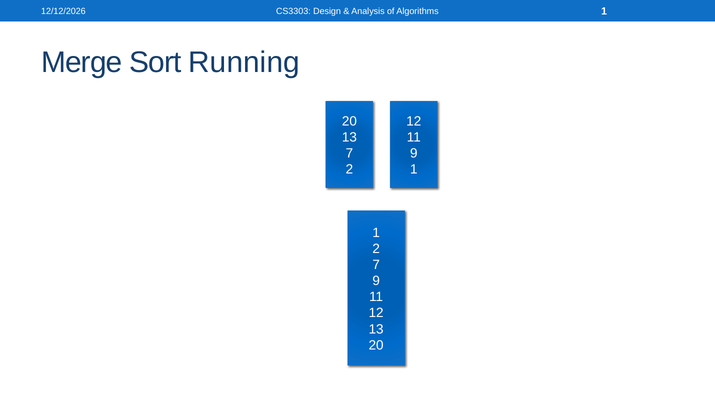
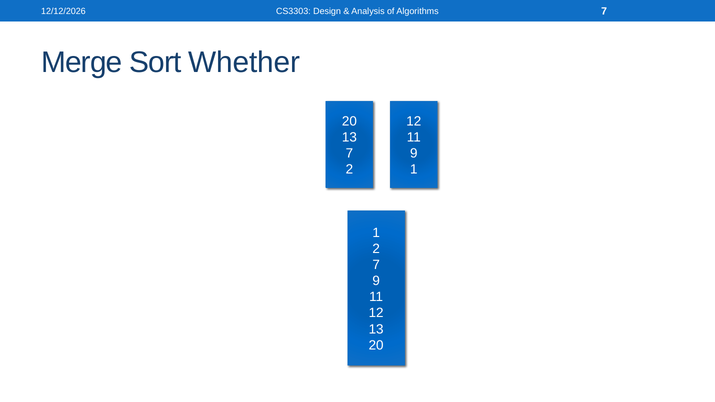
Algorithms 1: 1 -> 7
Running: Running -> Whether
